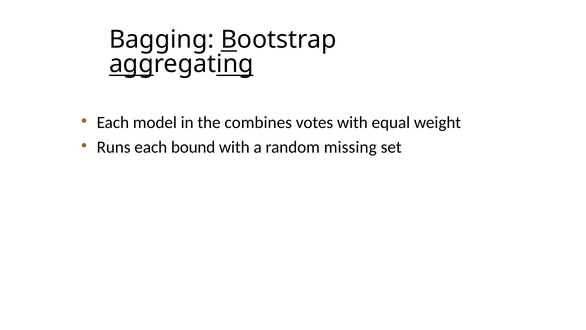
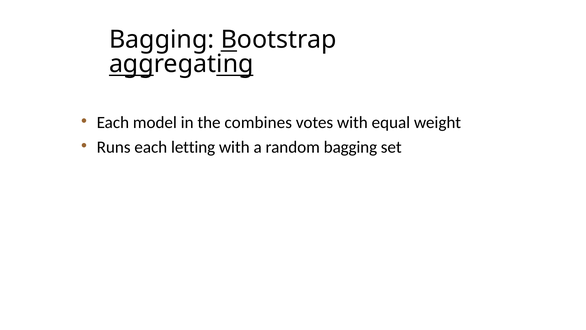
bound: bound -> letting
random missing: missing -> bagging
